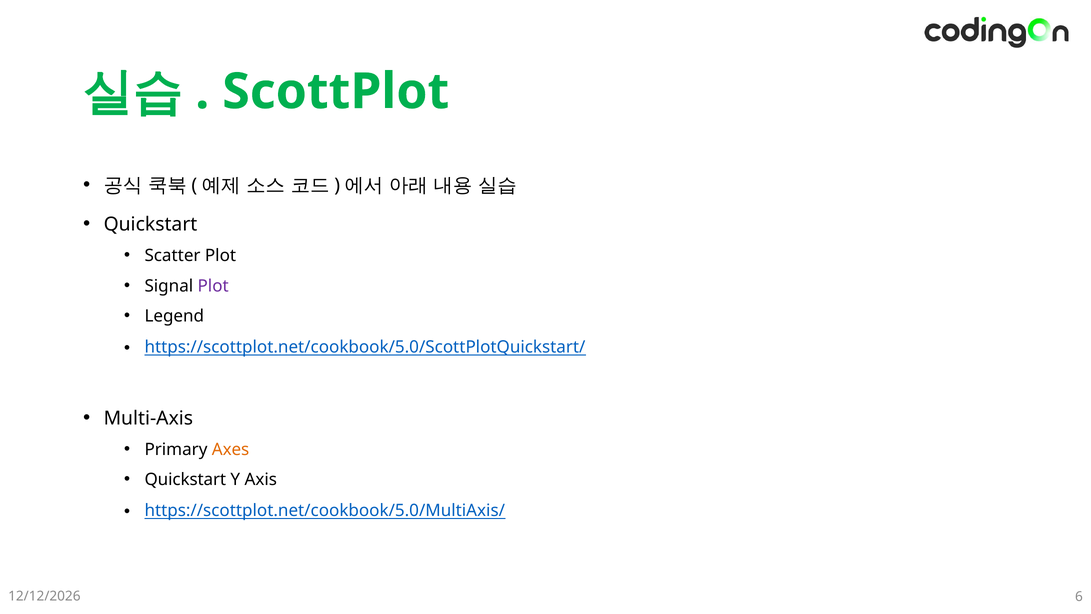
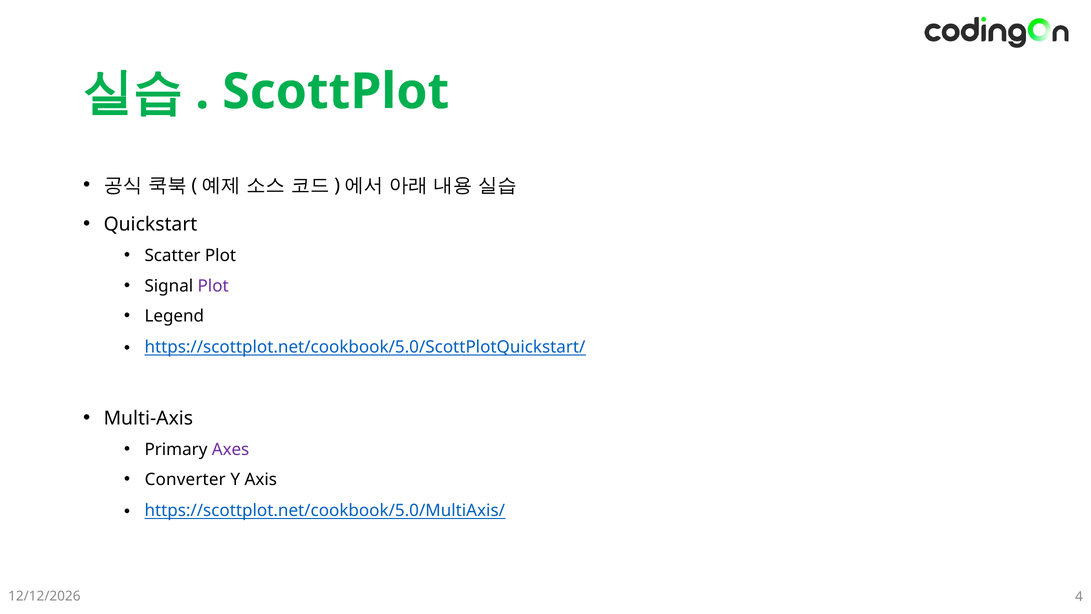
Axes colour: orange -> purple
Quickstart at (185, 480): Quickstart -> Converter
6: 6 -> 4
